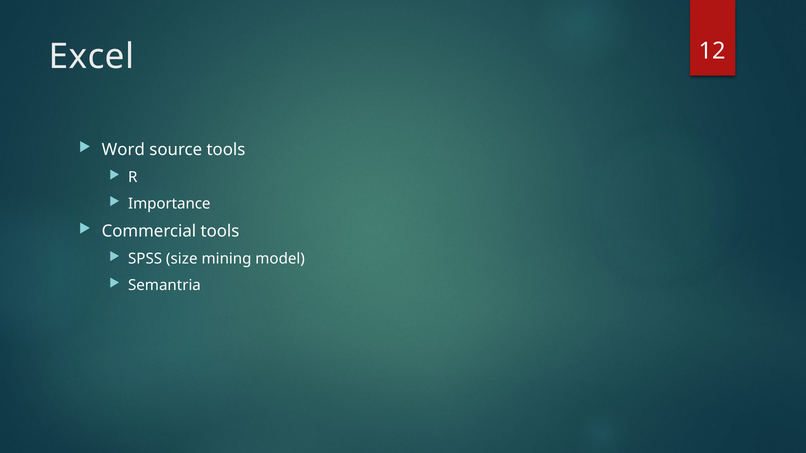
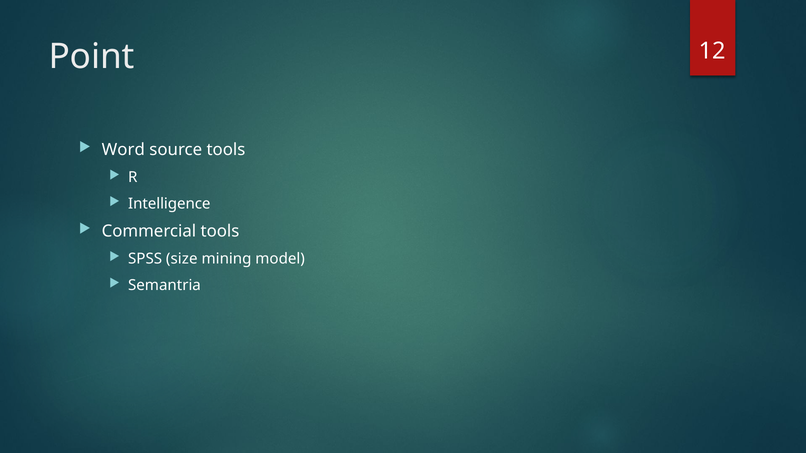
Excel: Excel -> Point
Importance: Importance -> Intelligence
